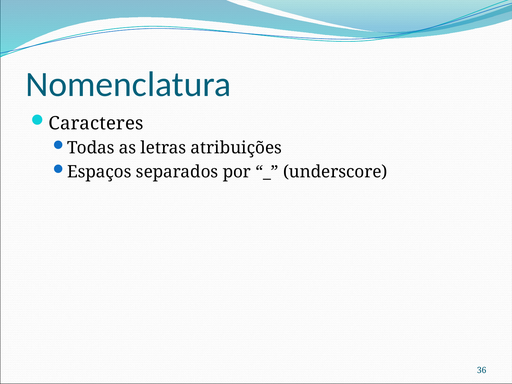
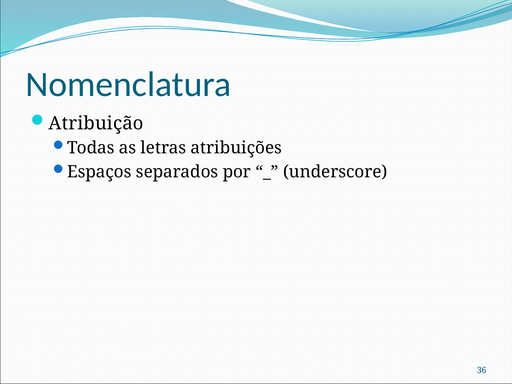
Caracteres: Caracteres -> Atribuição
